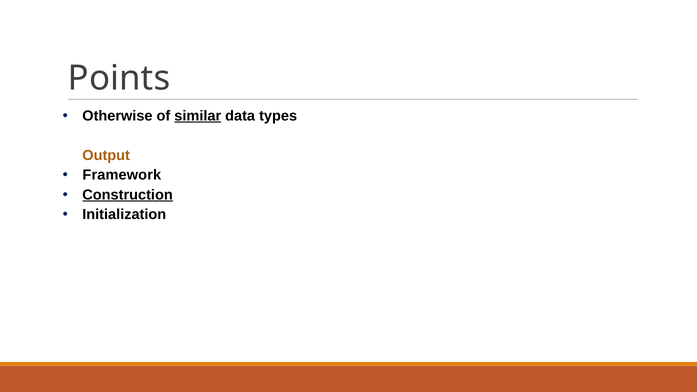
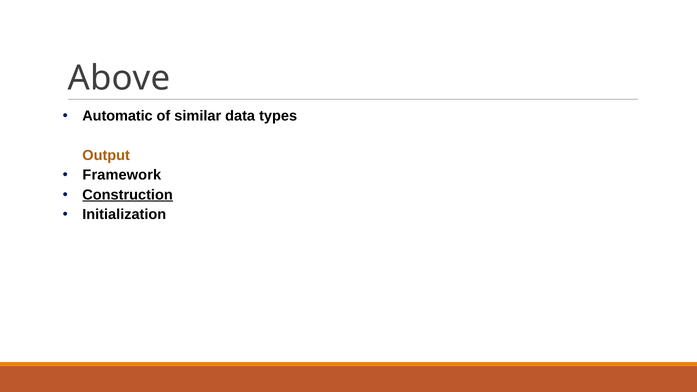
Points: Points -> Above
Otherwise: Otherwise -> Automatic
similar underline: present -> none
